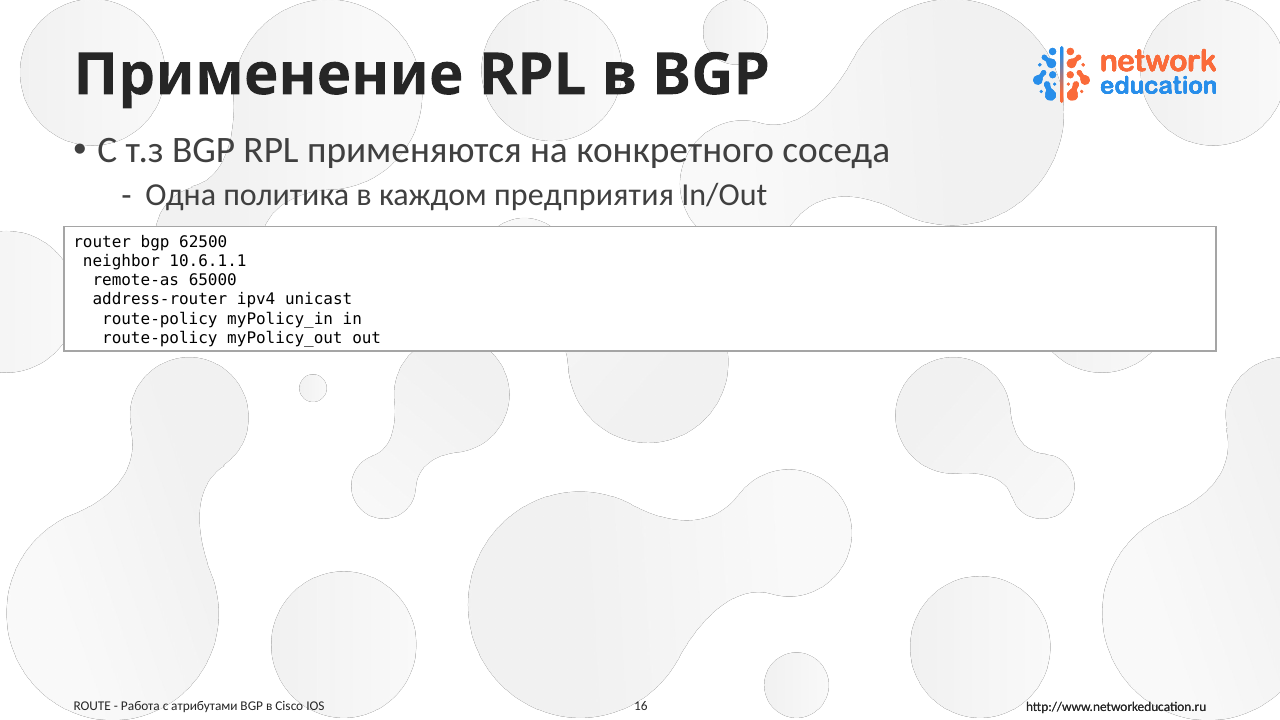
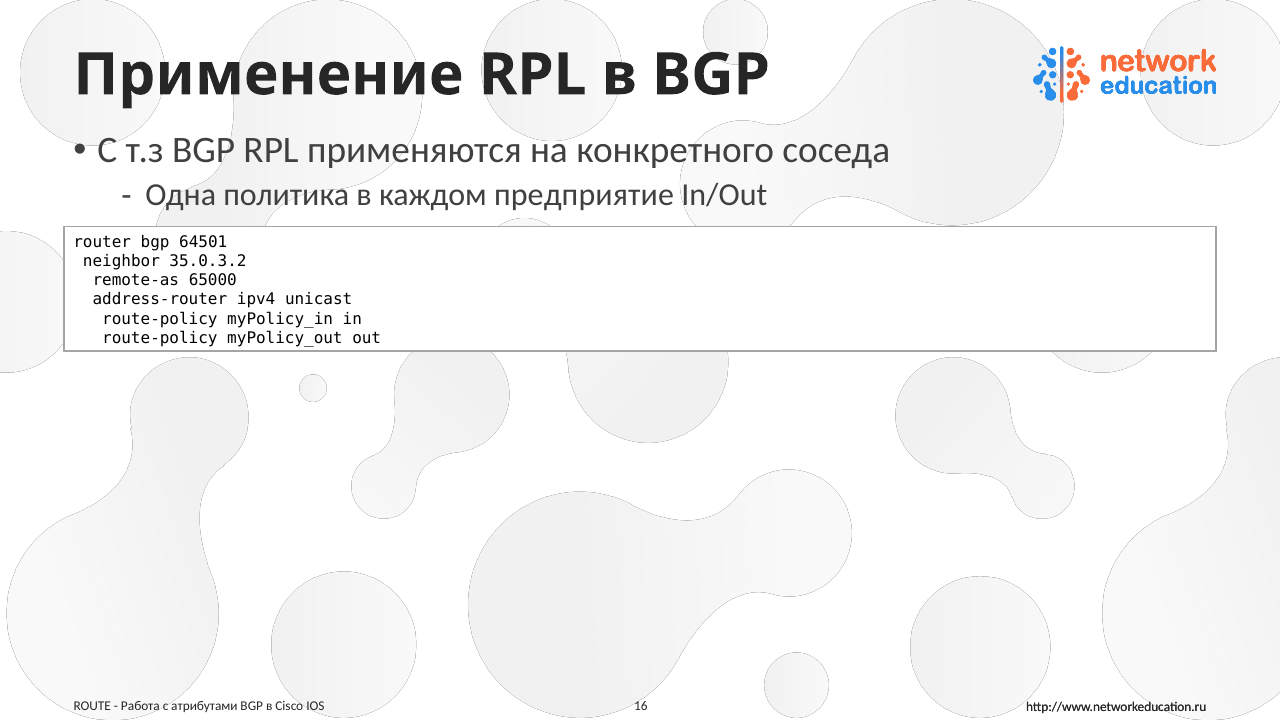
предприятия: предприятия -> предприятие
62500: 62500 -> 64501
10.6.1.1: 10.6.1.1 -> 35.0.3.2
